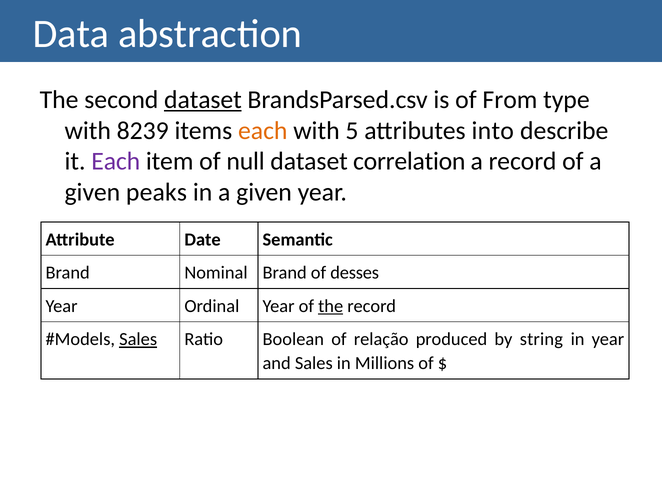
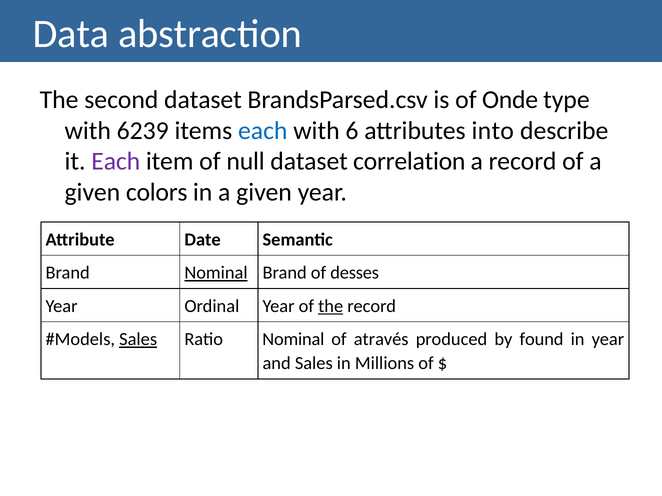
dataset at (203, 100) underline: present -> none
From: From -> Onde
8239: 8239 -> 6239
each at (263, 131) colour: orange -> blue
5: 5 -> 6
peaks: peaks -> colors
Nominal at (216, 273) underline: none -> present
Ratio Boolean: Boolean -> Nominal
relação: relação -> através
string: string -> found
